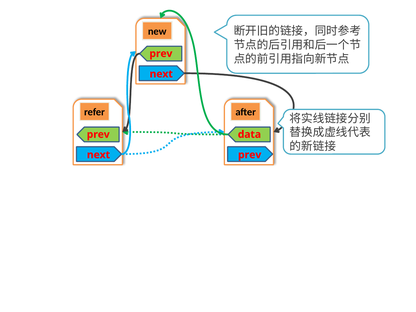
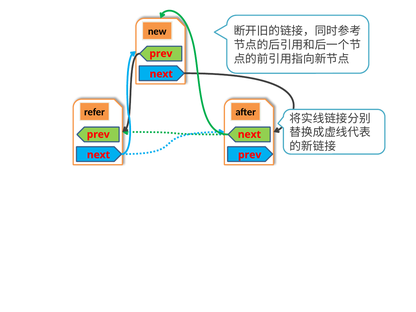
data at (249, 134): data -> next
